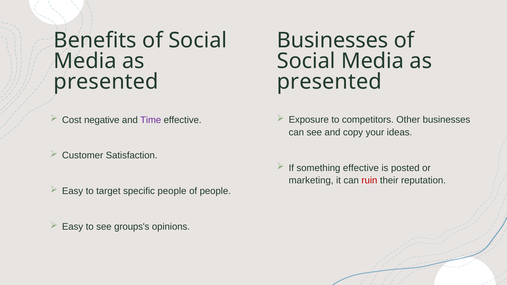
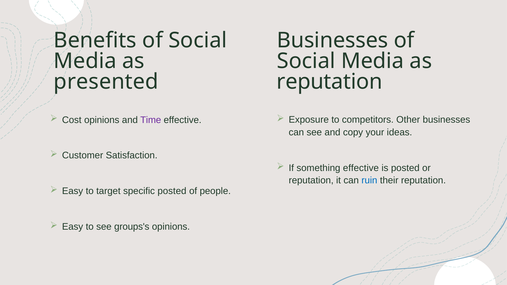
presented at (329, 82): presented -> reputation
Cost negative: negative -> opinions
marketing at (311, 181): marketing -> reputation
ruin colour: red -> blue
specific people: people -> posted
